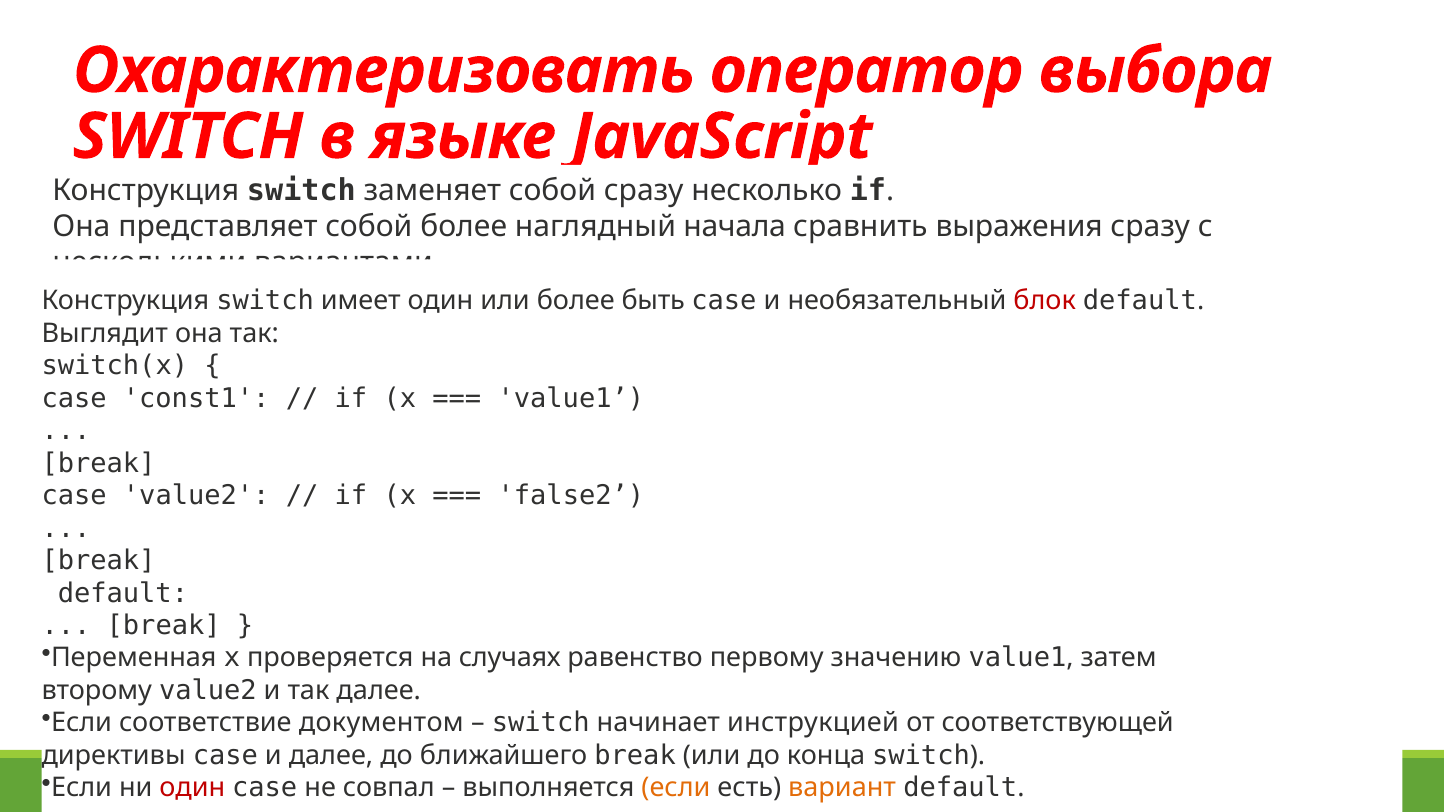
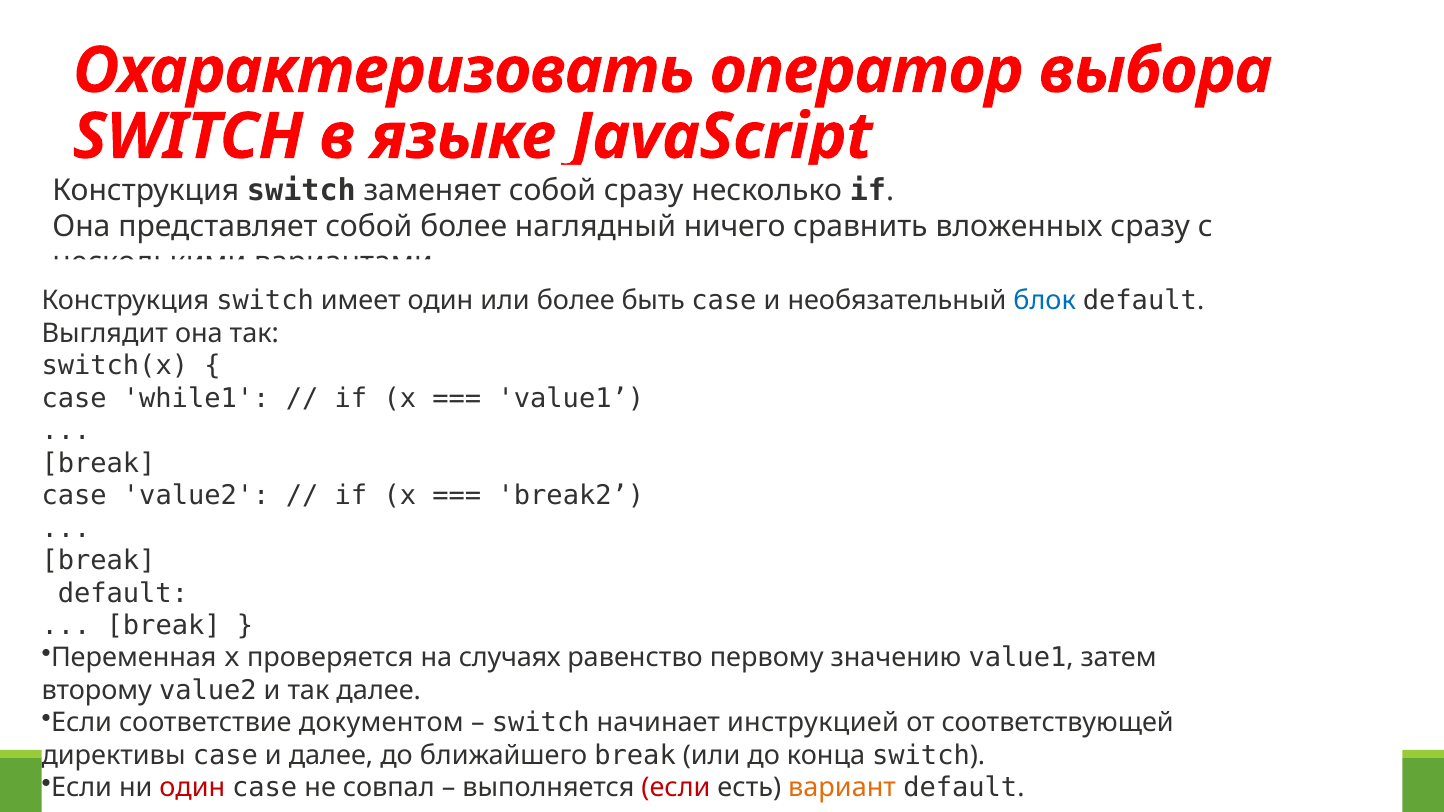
начала: начала -> ничего
выражения: выражения -> вложенных
блок colour: red -> blue
const1: const1 -> while1
false2: false2 -> break2
если at (676, 788) colour: orange -> red
